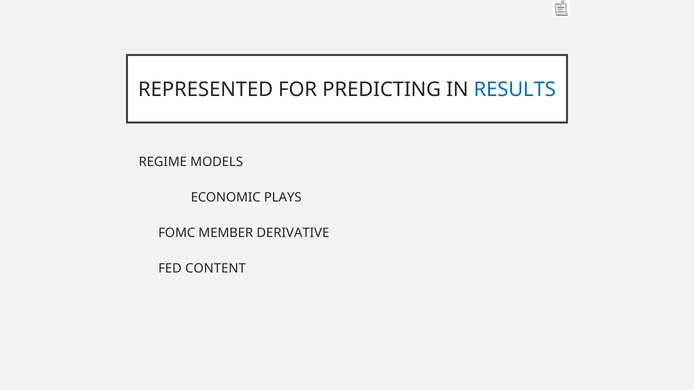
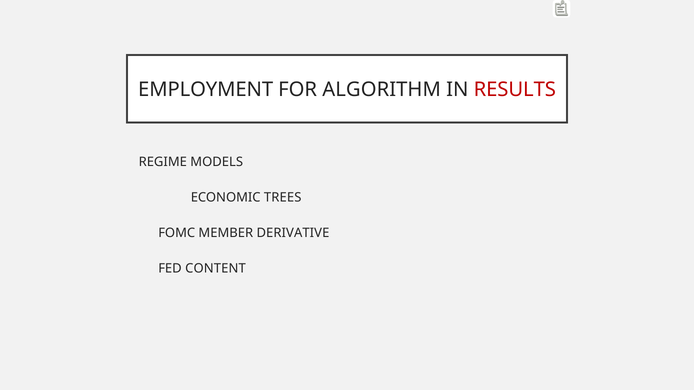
REPRESENTED: REPRESENTED -> EMPLOYMENT
PREDICTING: PREDICTING -> ALGORITHM
RESULTS colour: blue -> red
PLAYS: PLAYS -> TREES
